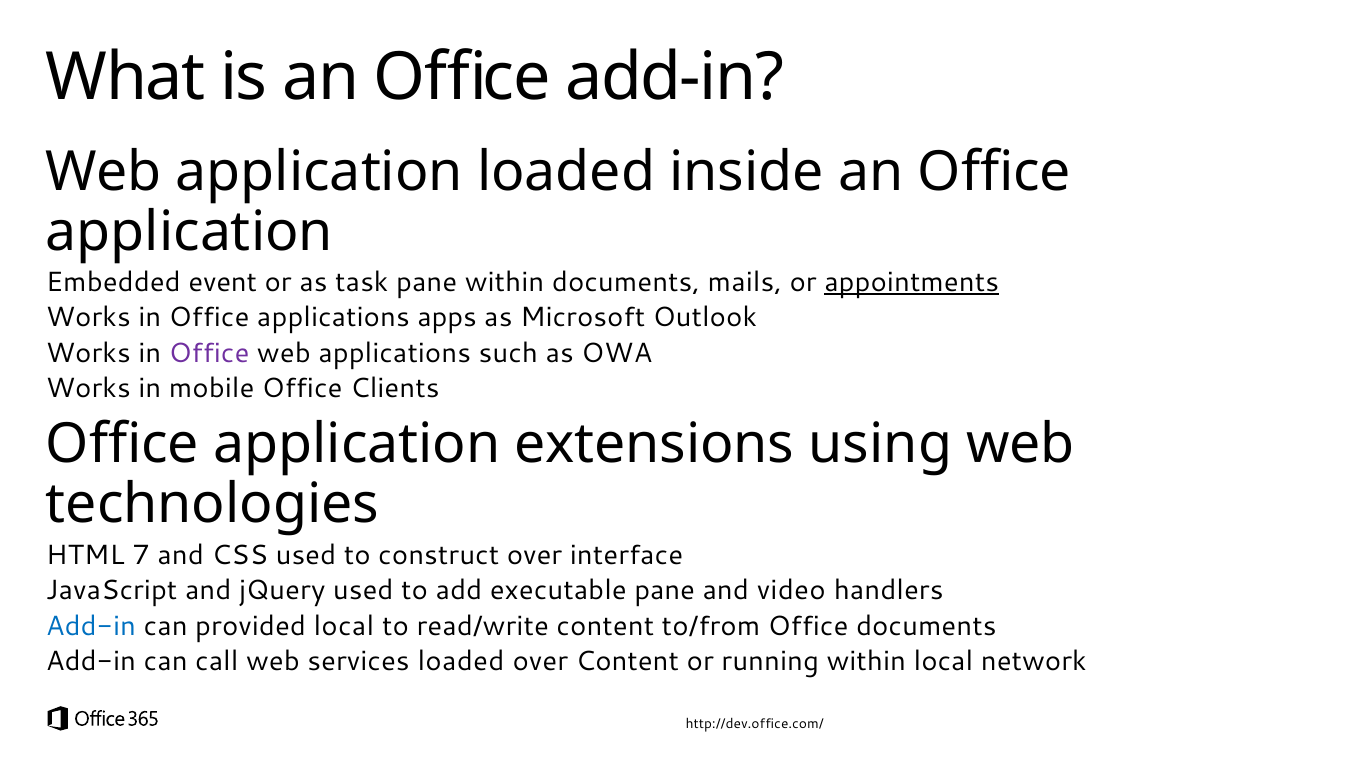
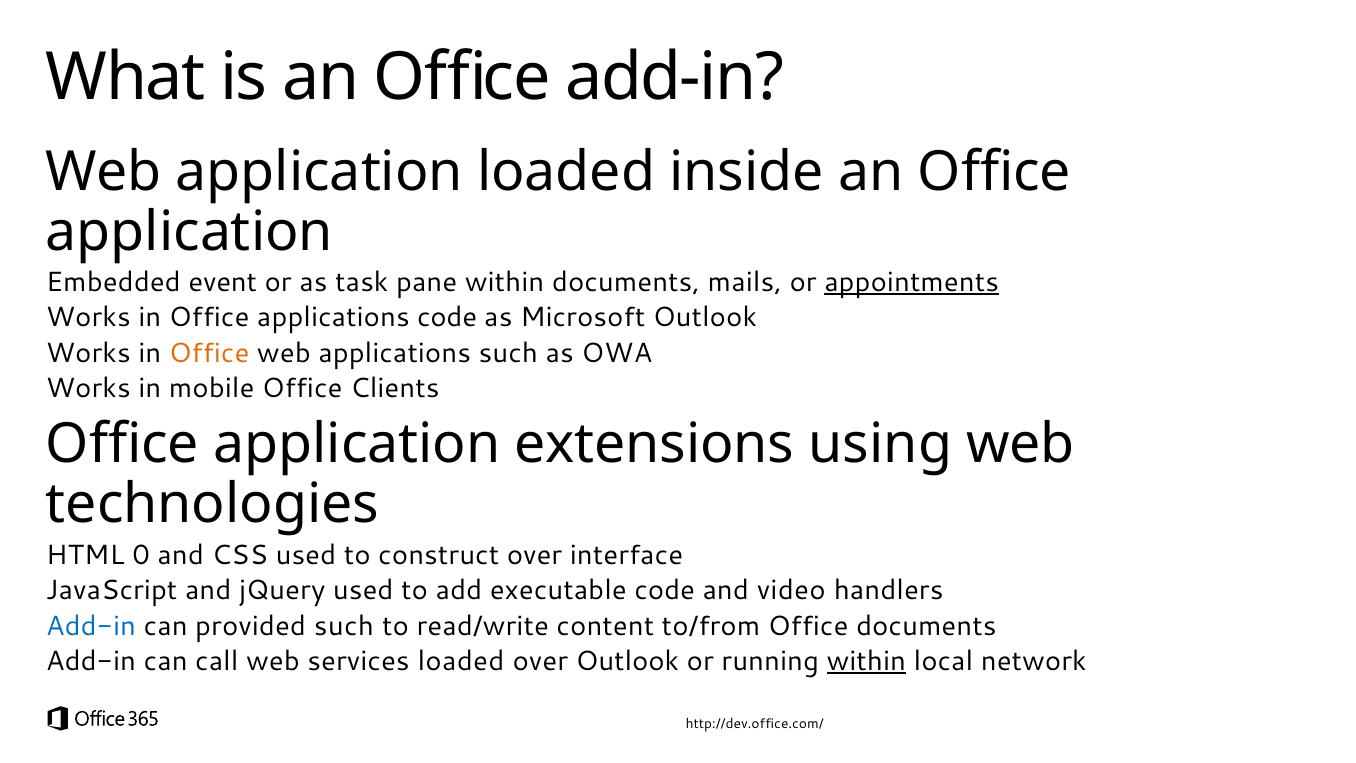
applications apps: apps -> code
Office at (209, 353) colour: purple -> orange
7: 7 -> 0
executable pane: pane -> code
provided local: local -> such
over Content: Content -> Outlook
within at (866, 661) underline: none -> present
